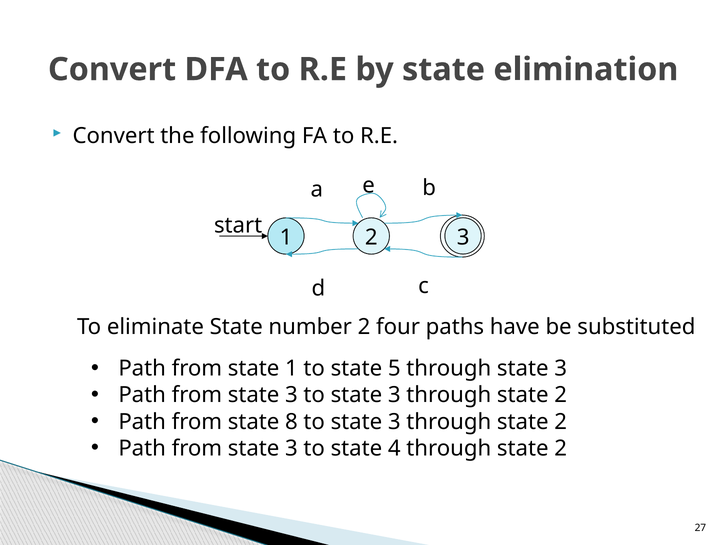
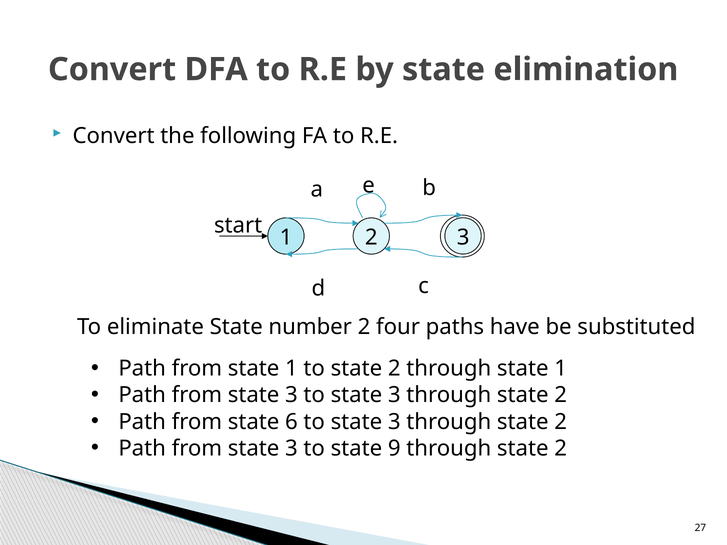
to state 5: 5 -> 2
through state 3: 3 -> 1
8: 8 -> 6
4: 4 -> 9
